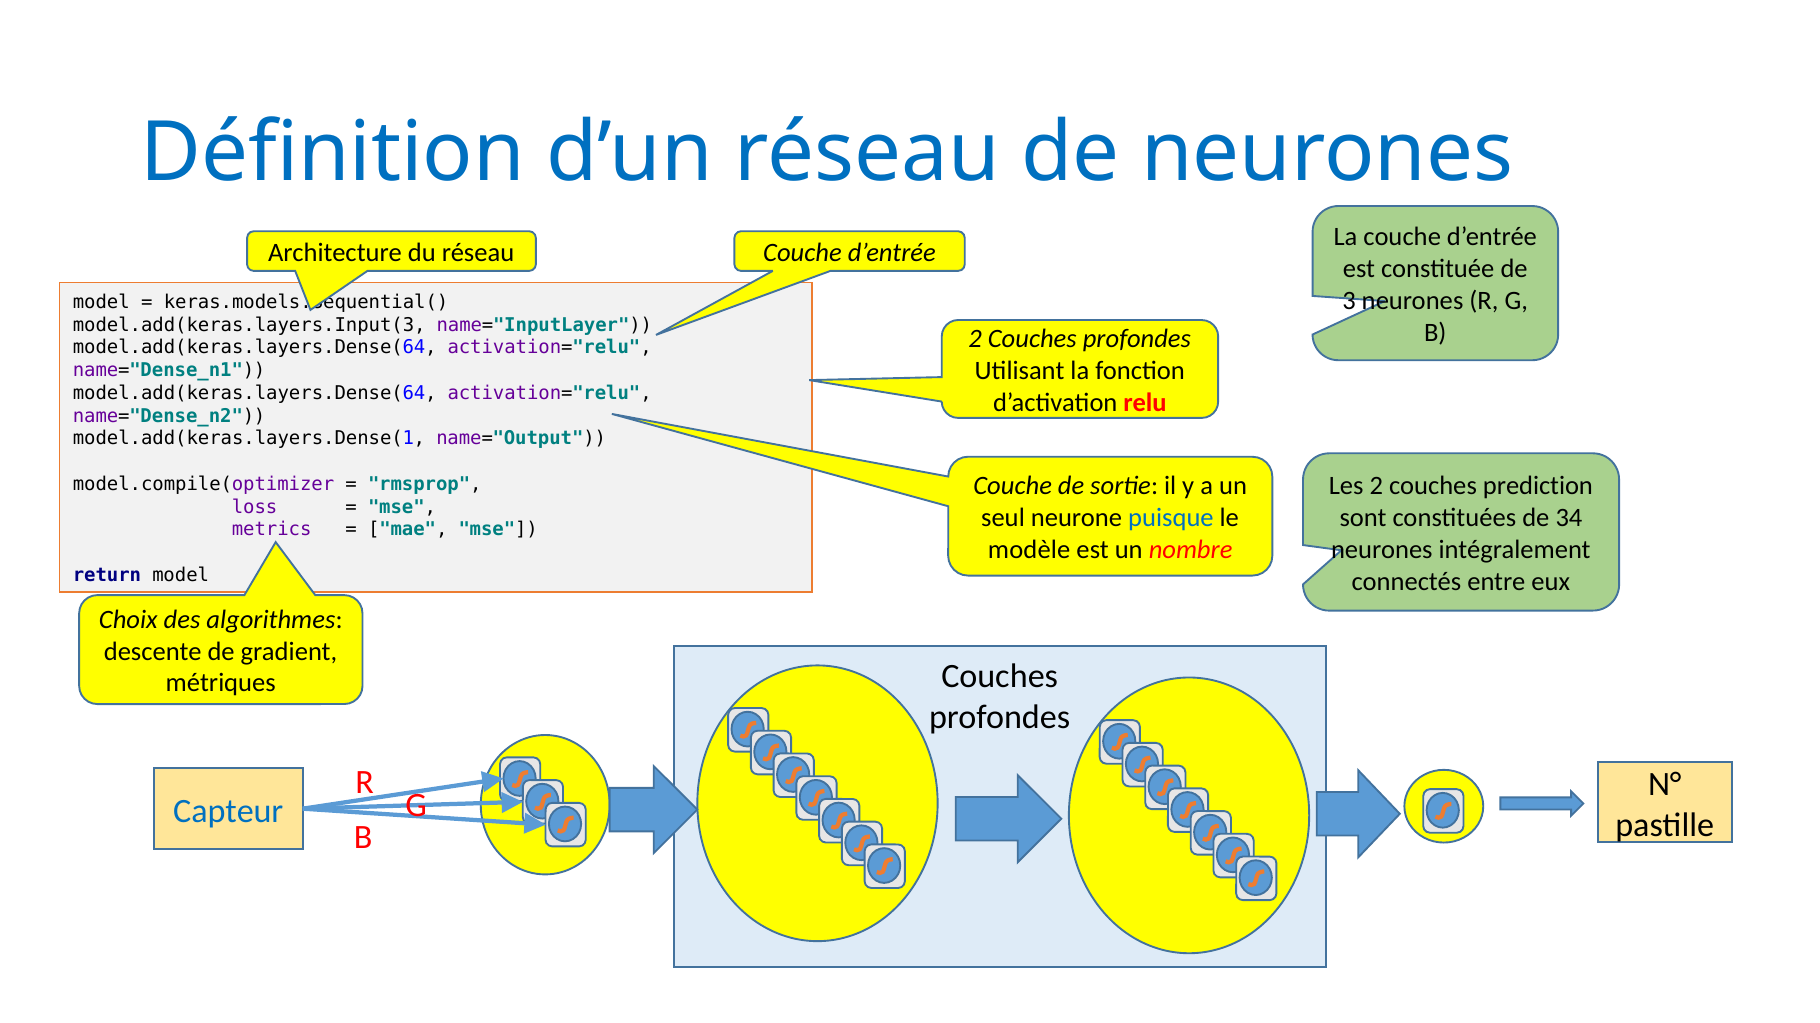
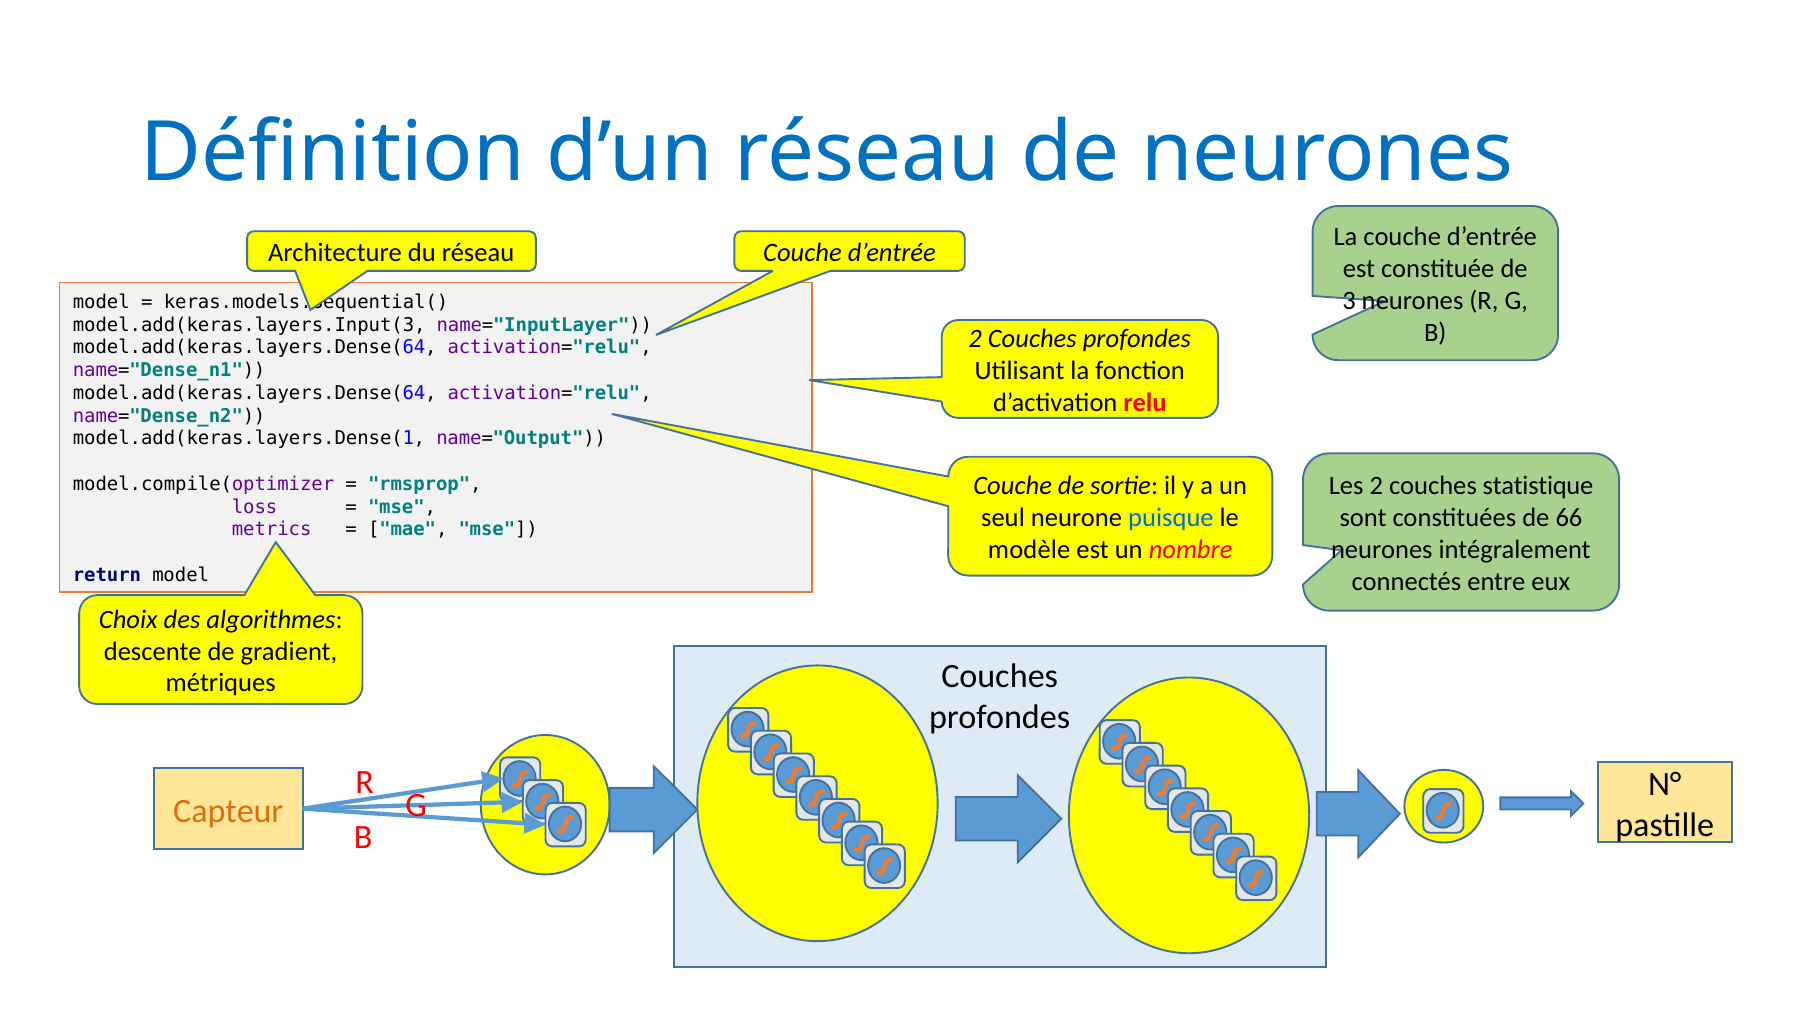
prediction: prediction -> statistique
34: 34 -> 66
Capteur colour: blue -> orange
